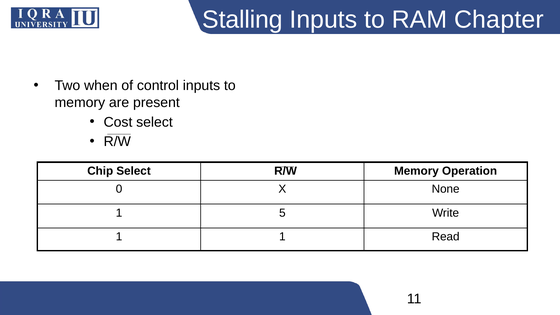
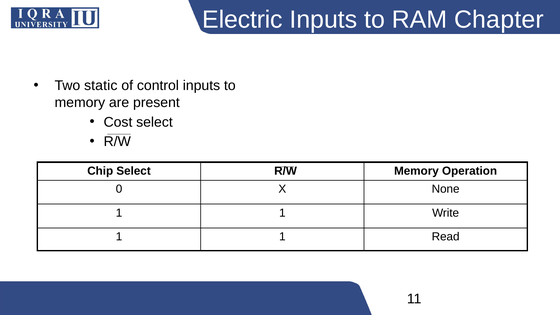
Stalling: Stalling -> Electric
when: when -> static
5 at (282, 213): 5 -> 1
